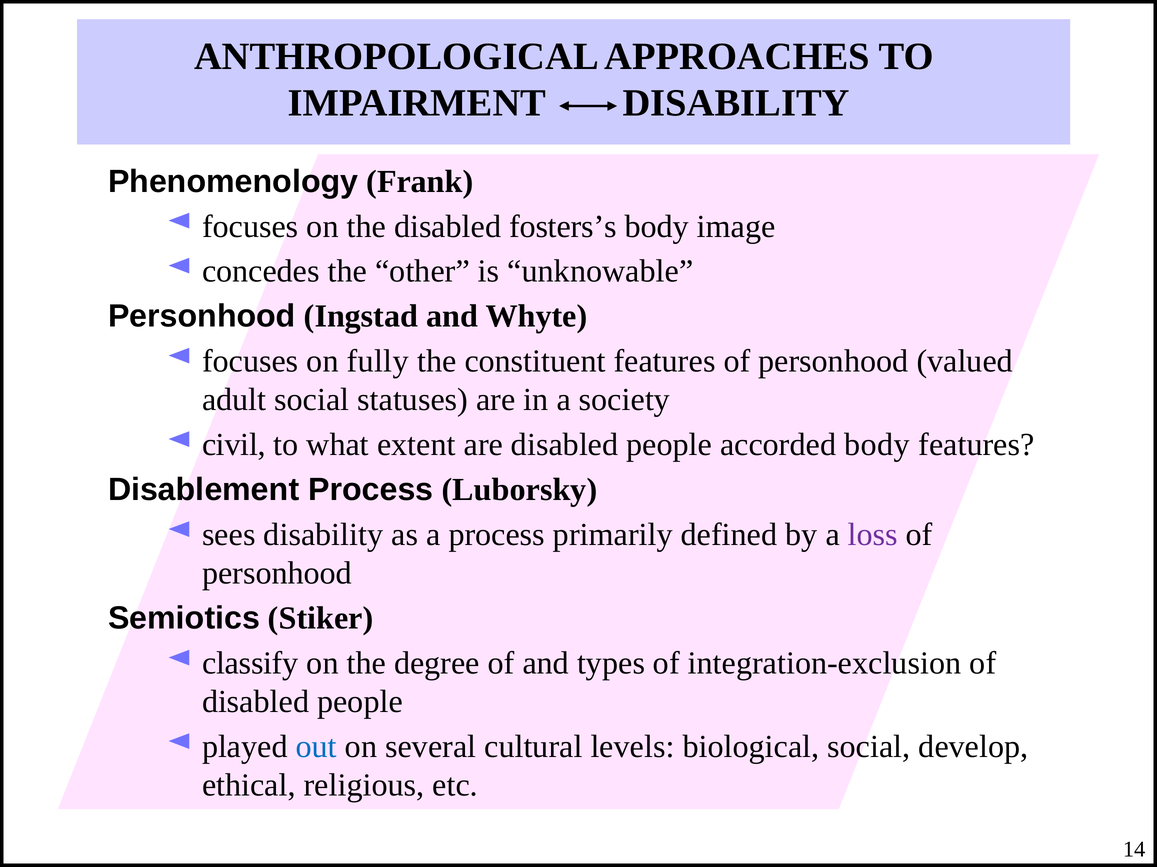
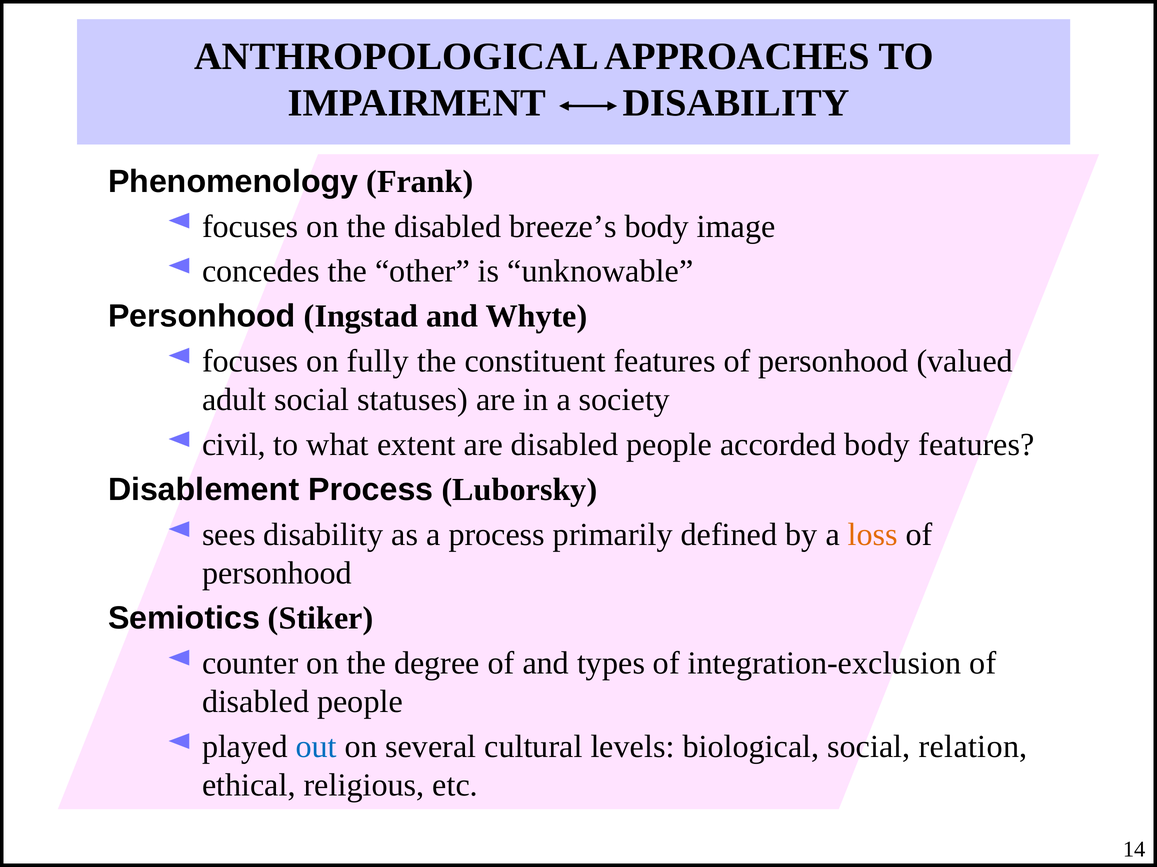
fosters’s: fosters’s -> breeze’s
loss colour: purple -> orange
classify: classify -> counter
develop: develop -> relation
